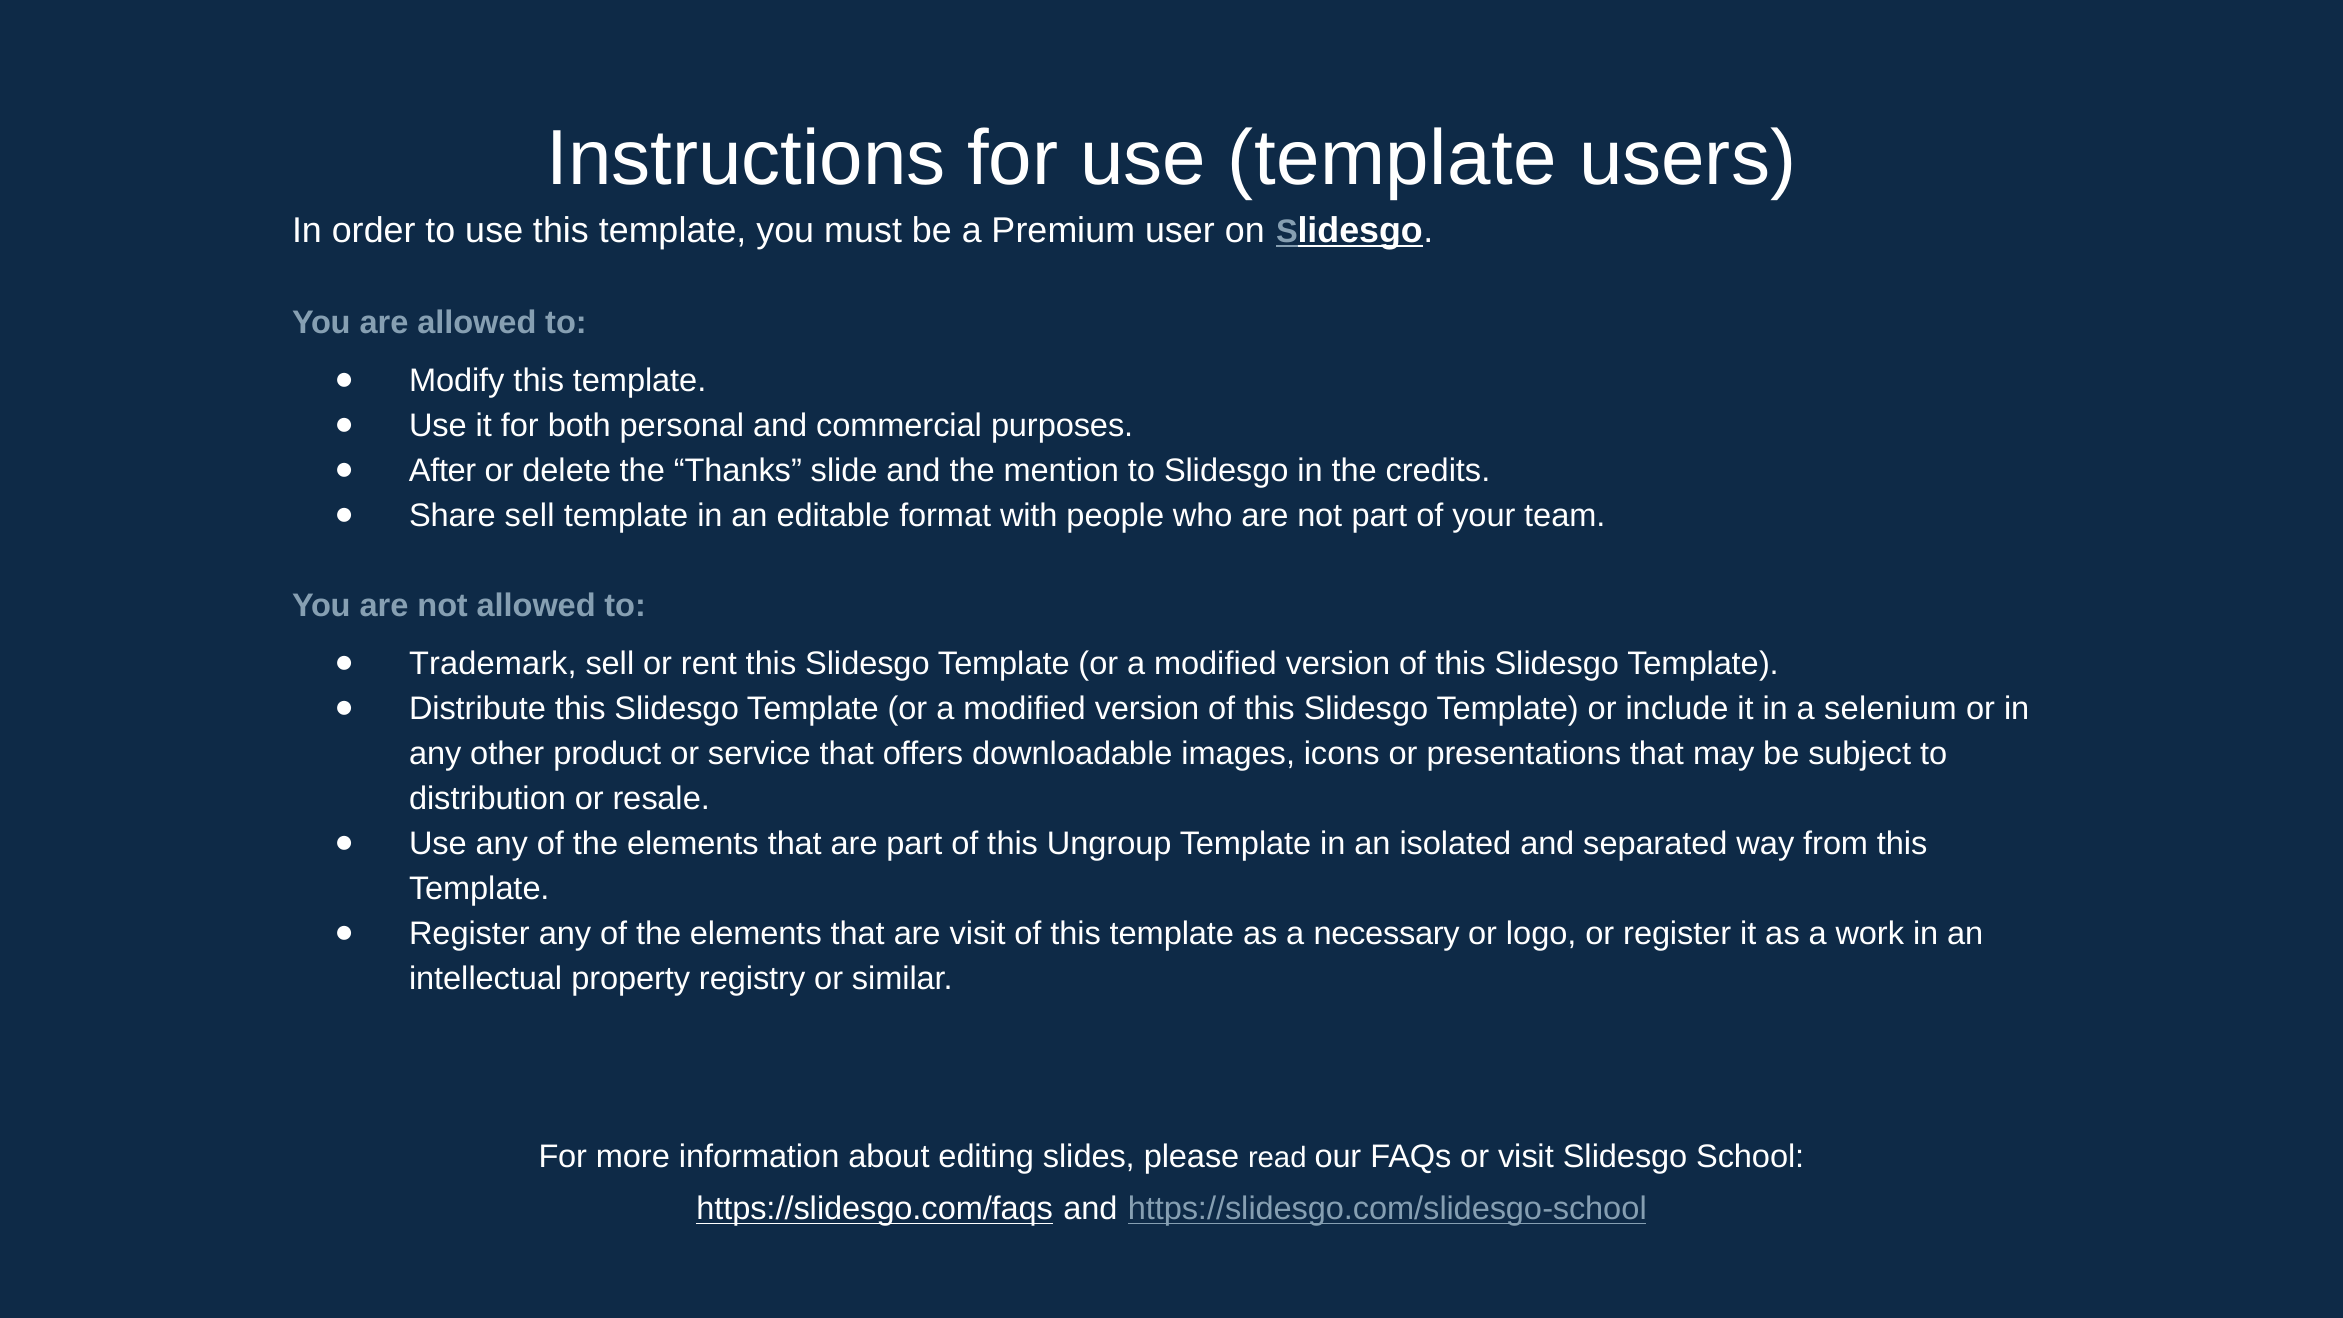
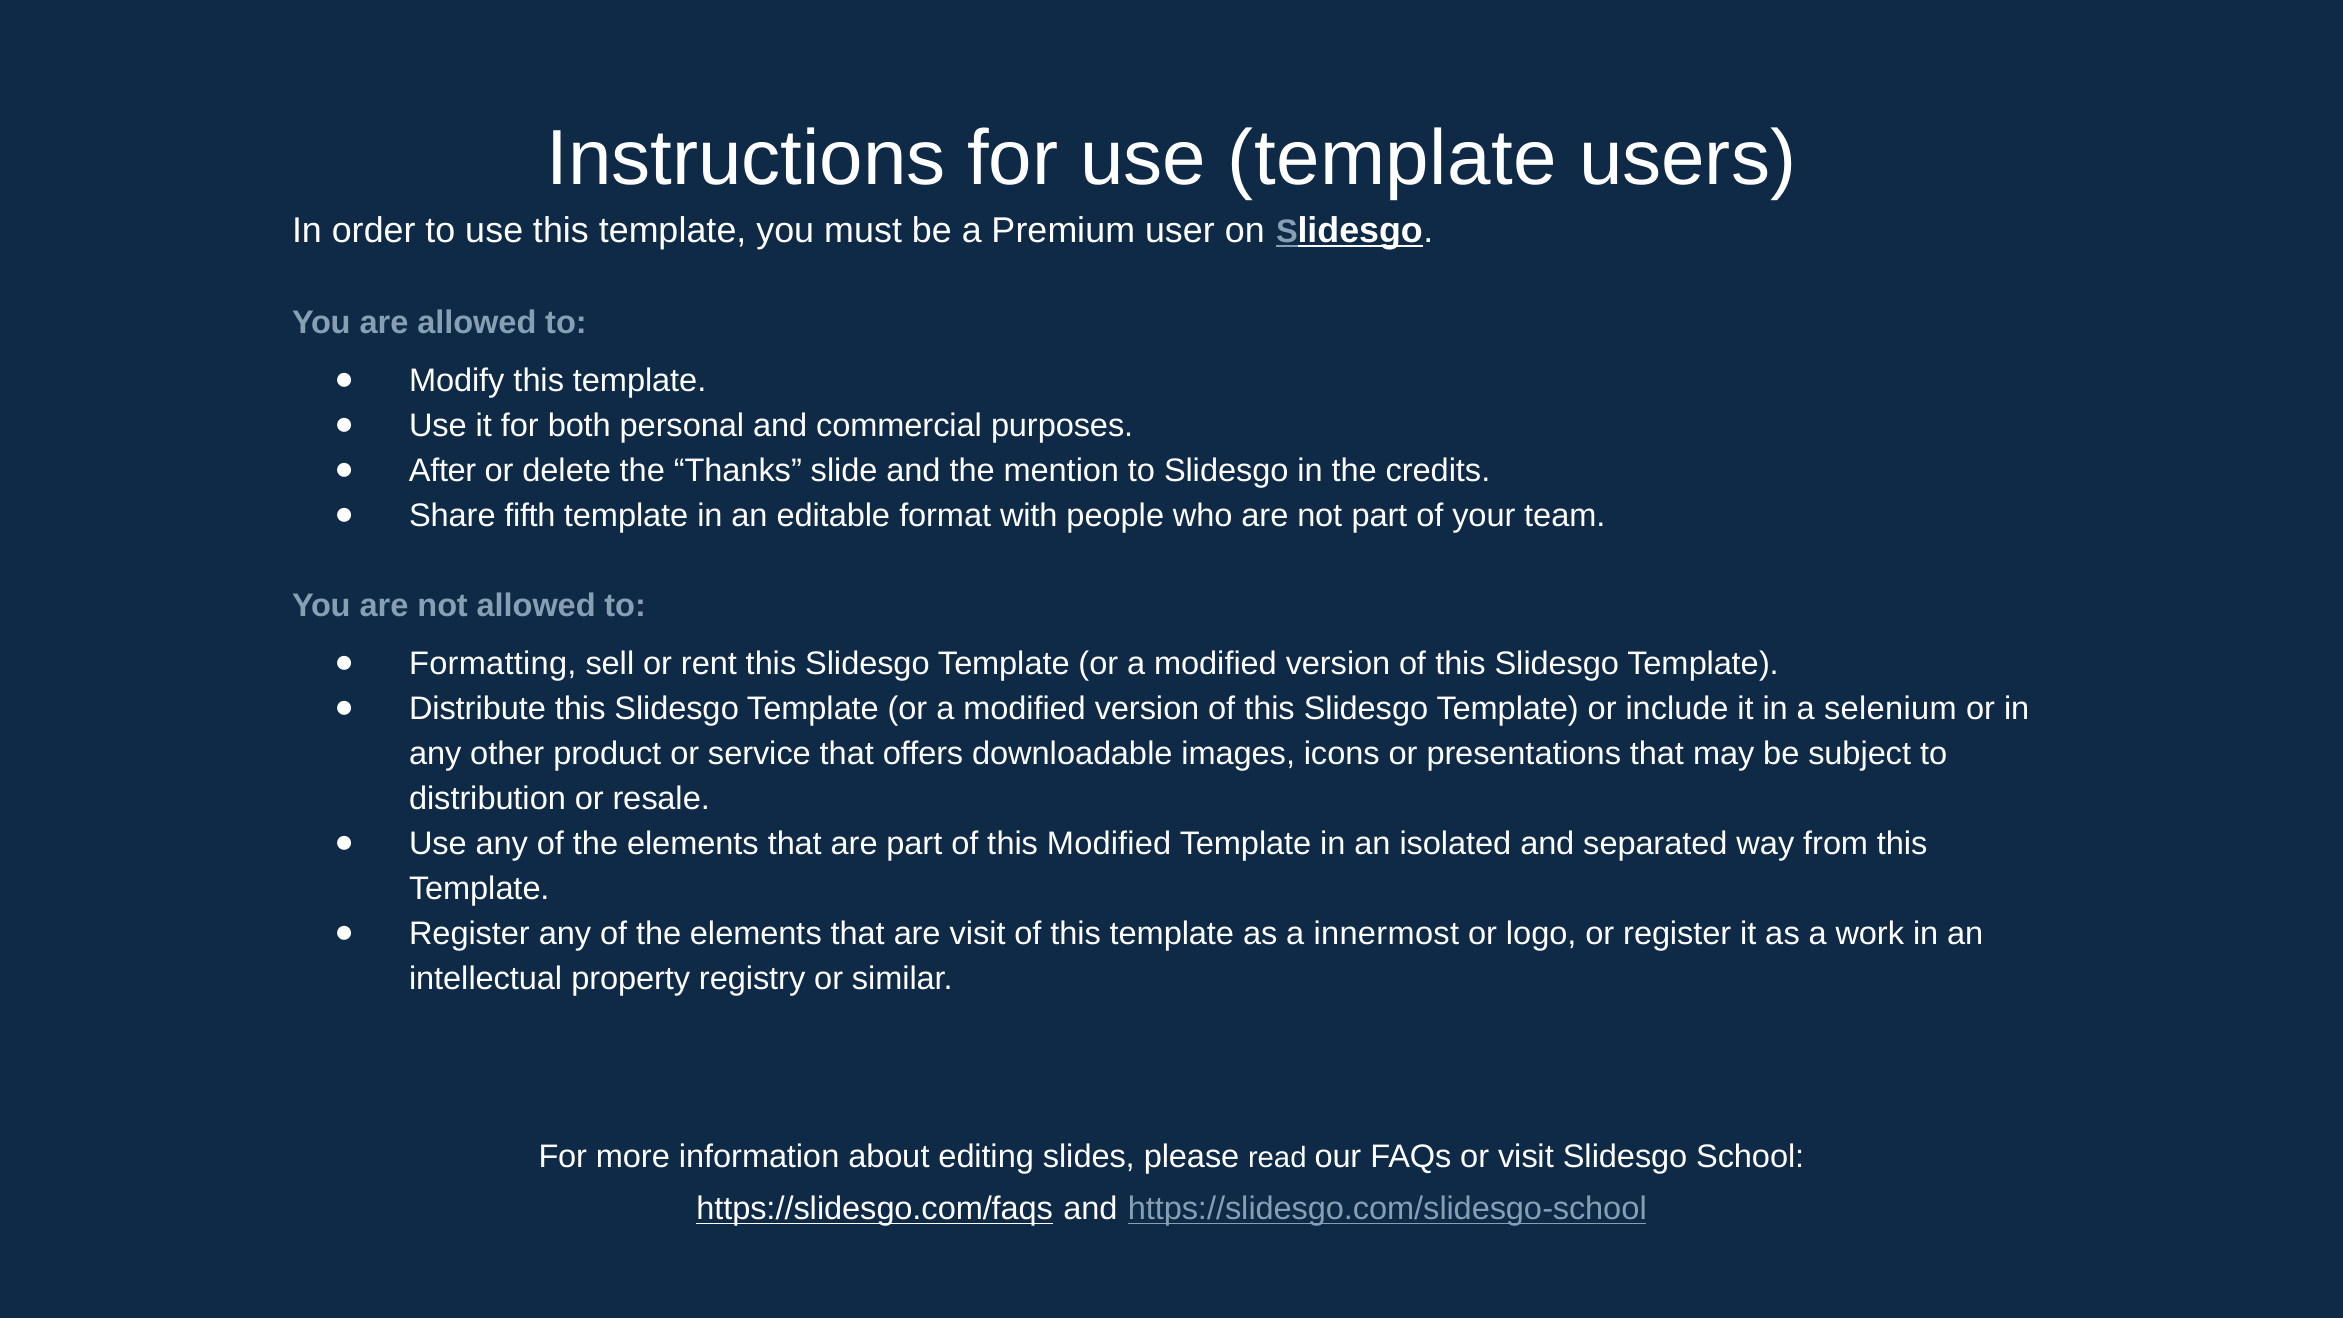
Share sell: sell -> fifth
Trademark: Trademark -> Formatting
this Ungroup: Ungroup -> Modified
necessary: necessary -> innermost
